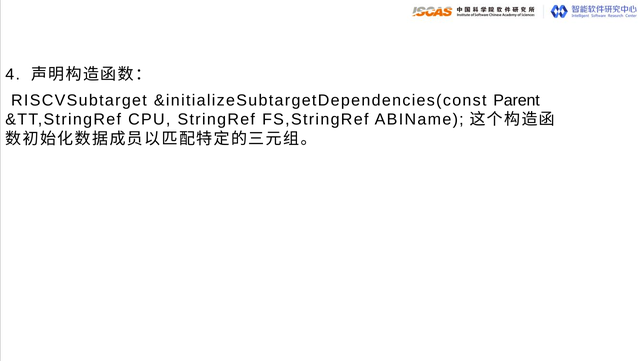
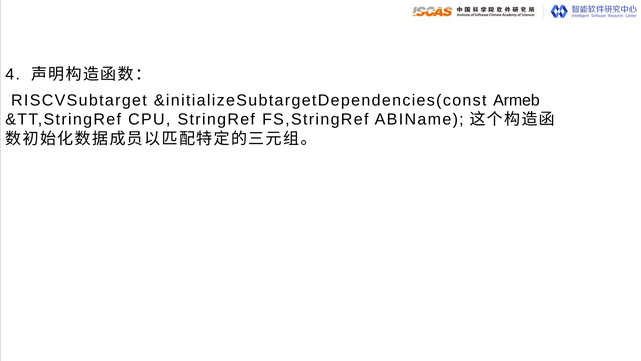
Parent: Parent -> Armeb
